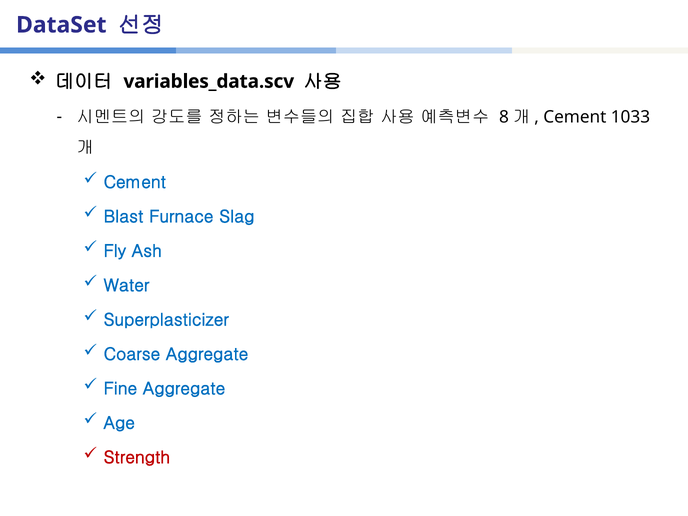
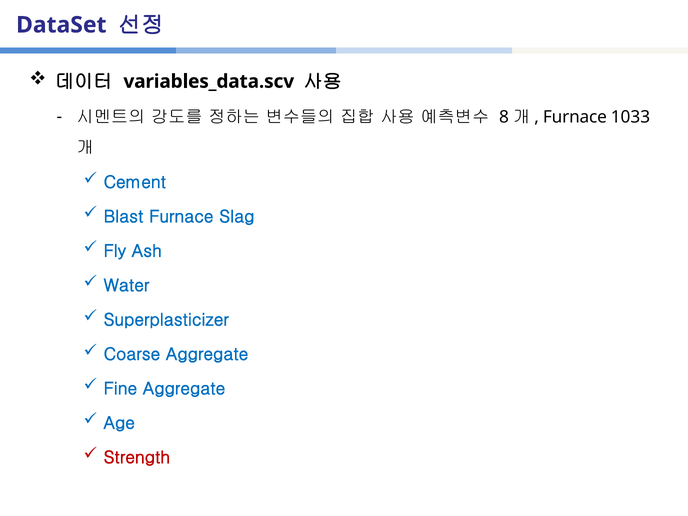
Cement at (575, 117): Cement -> Furnace
